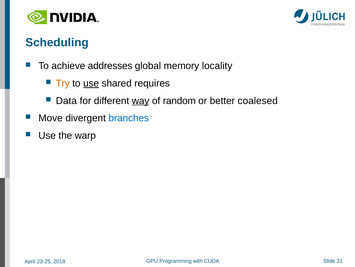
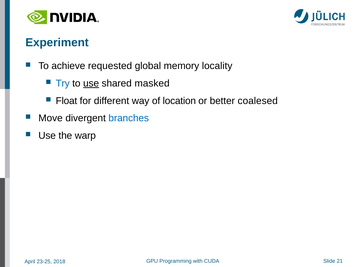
Scheduling: Scheduling -> Experiment
addresses: addresses -> requested
Try colour: orange -> blue
requires: requires -> masked
Data: Data -> Float
way underline: present -> none
random: random -> location
